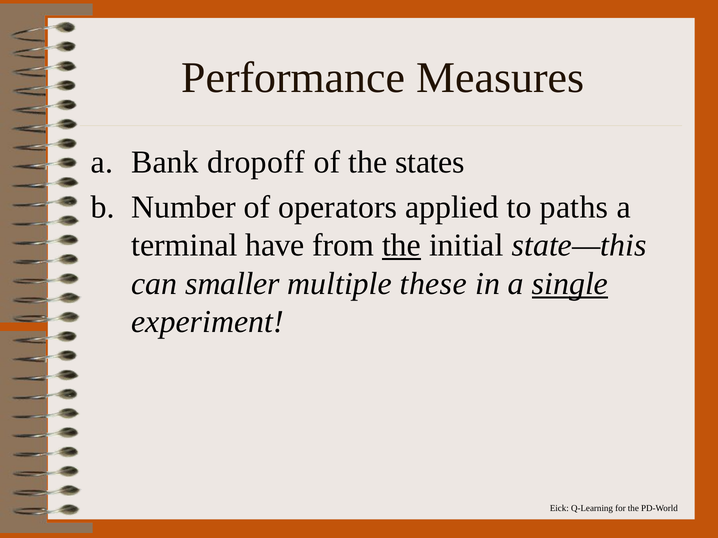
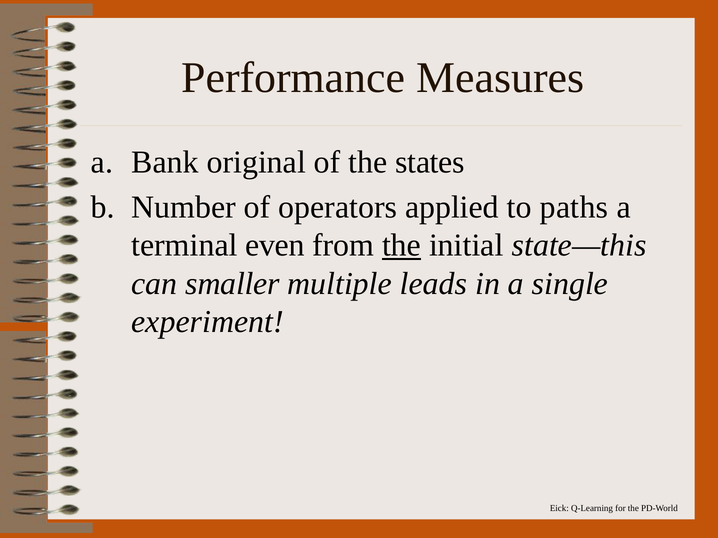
dropoff: dropoff -> original
have: have -> even
these: these -> leads
single underline: present -> none
